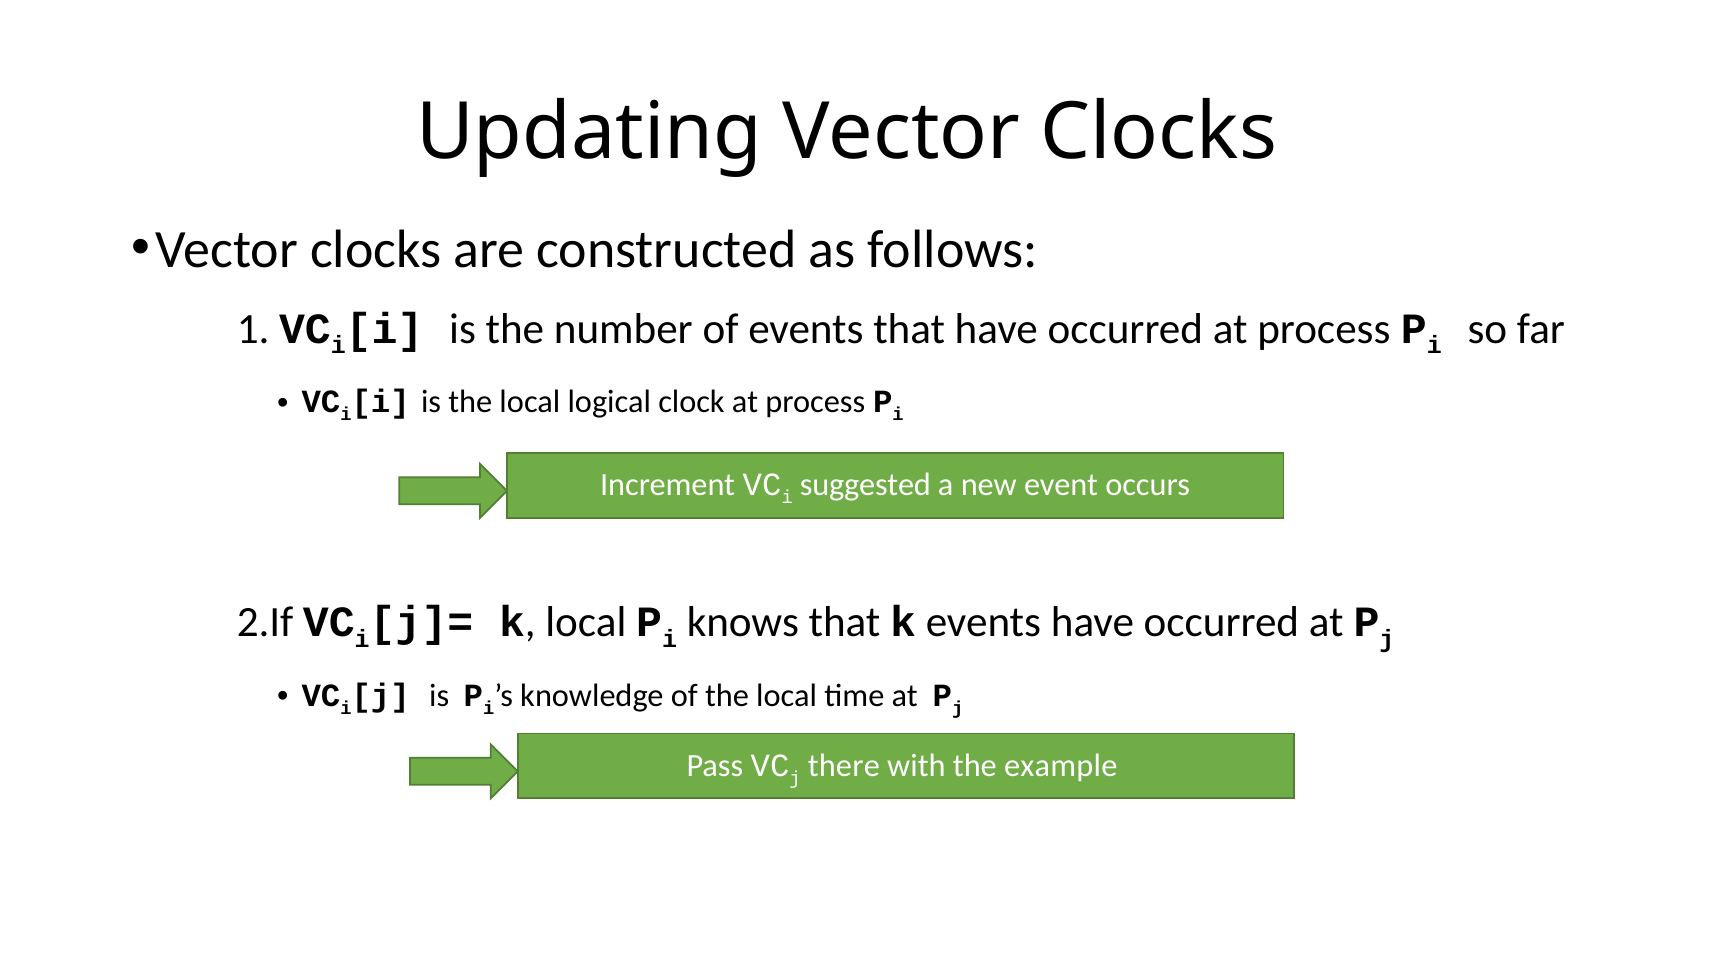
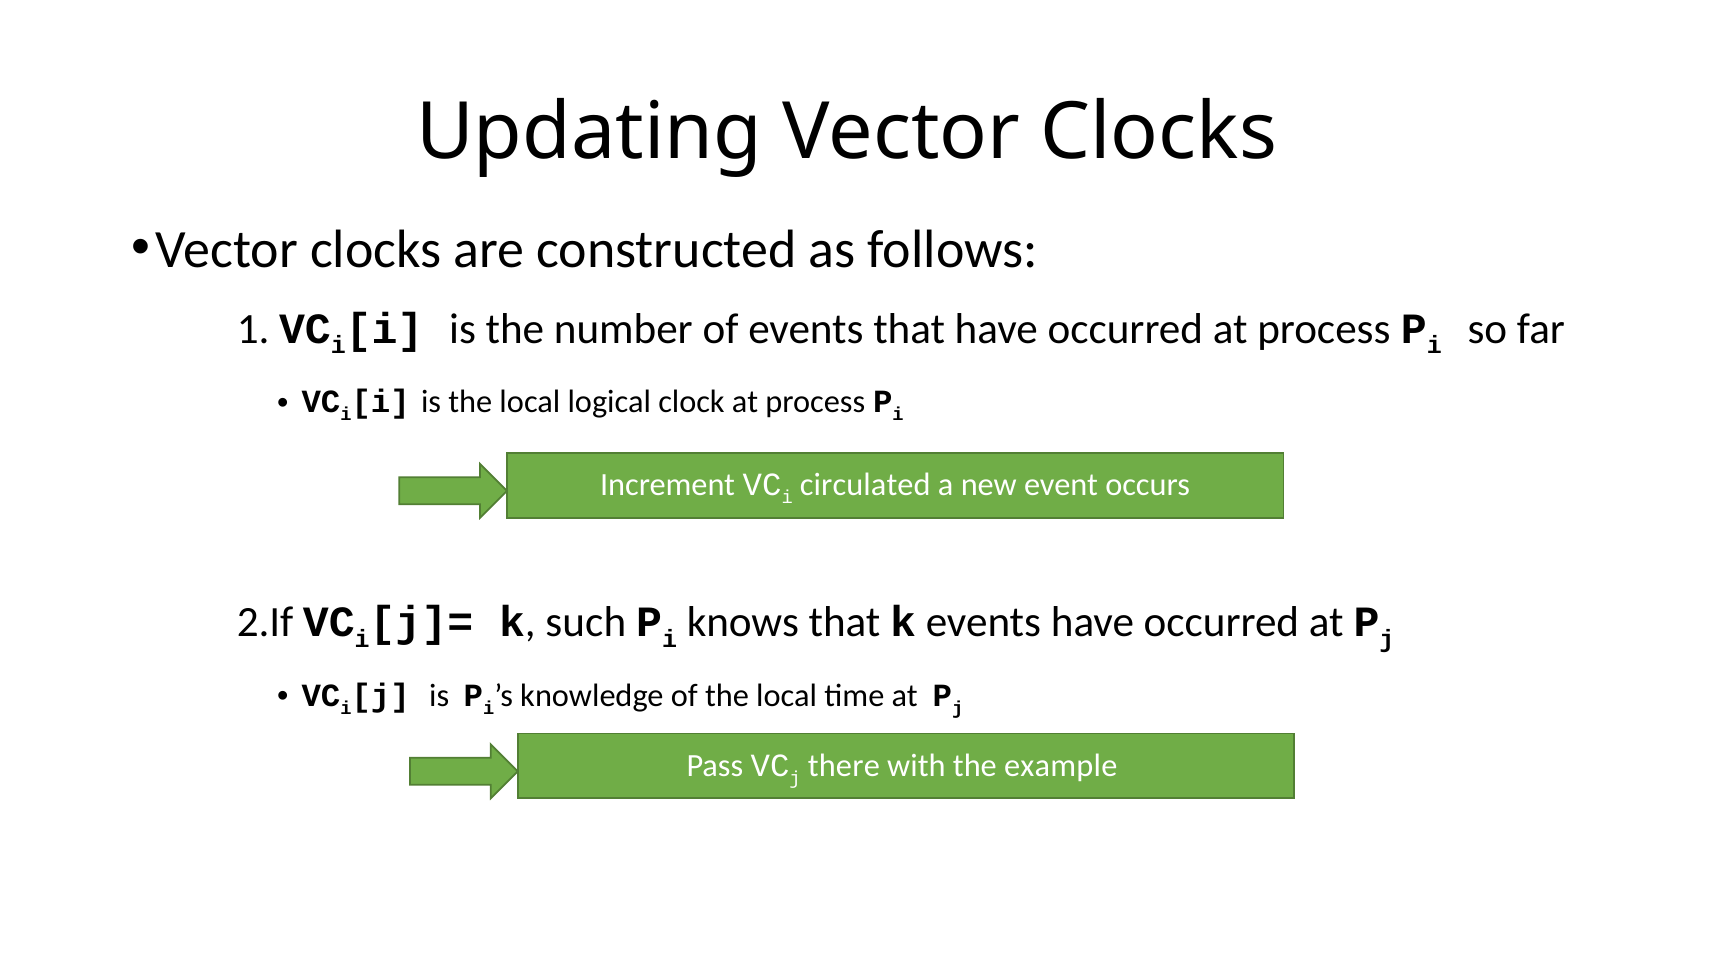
suggested: suggested -> circulated
k local: local -> such
